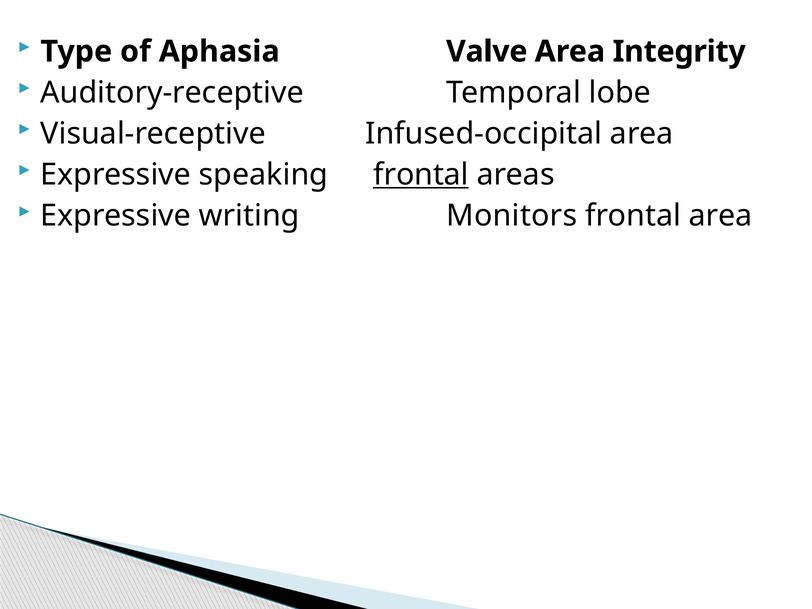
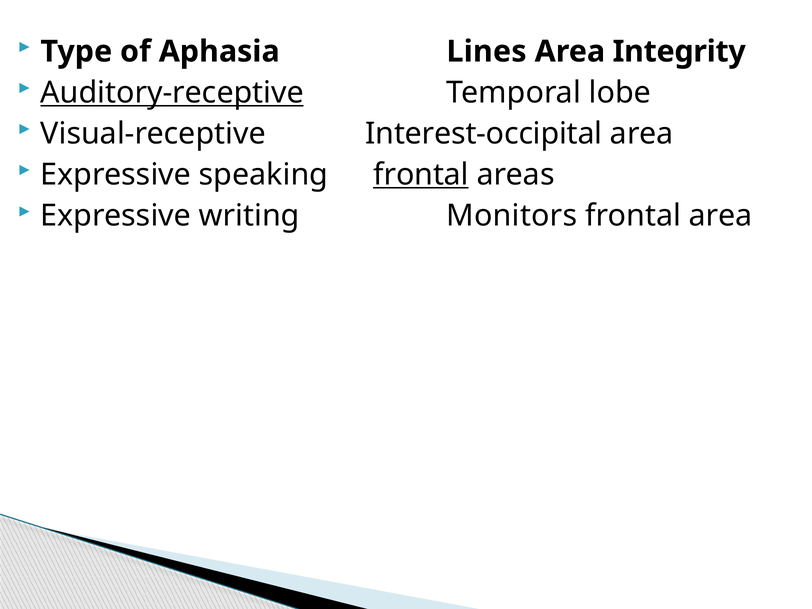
Valve: Valve -> Lines
Auditory-receptive underline: none -> present
Infused-occipital: Infused-occipital -> Interest-occipital
